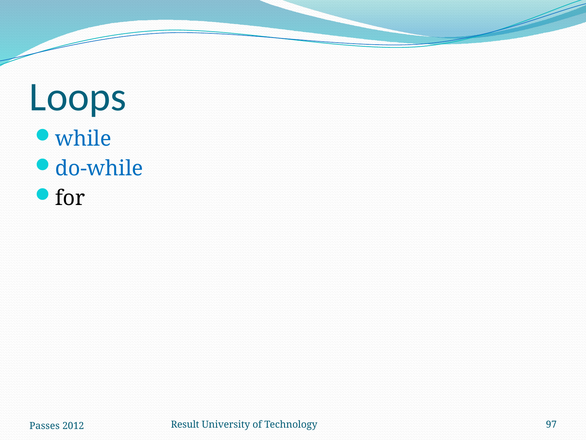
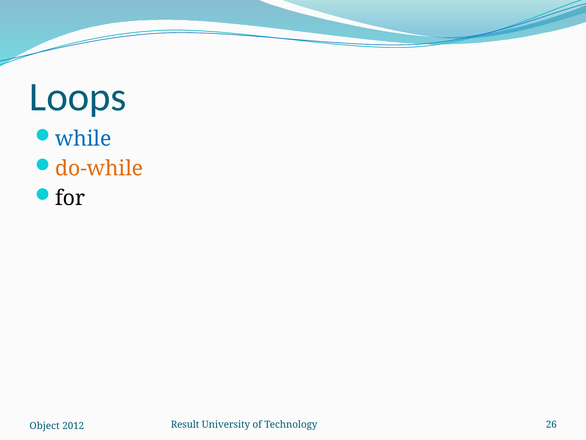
do-while colour: blue -> orange
97: 97 -> 26
Passes: Passes -> Object
